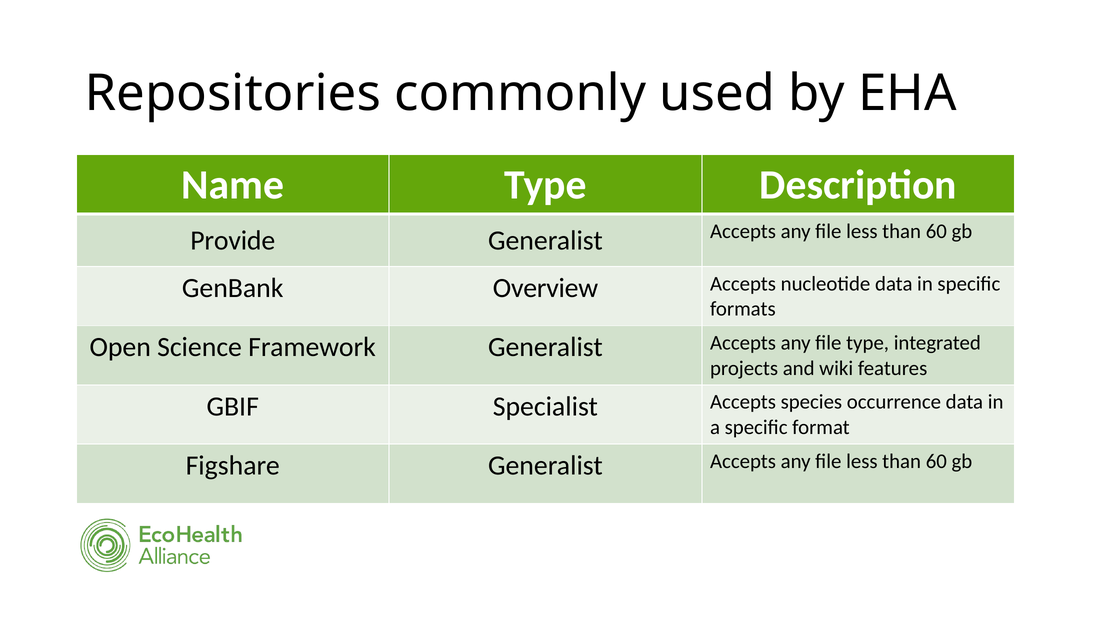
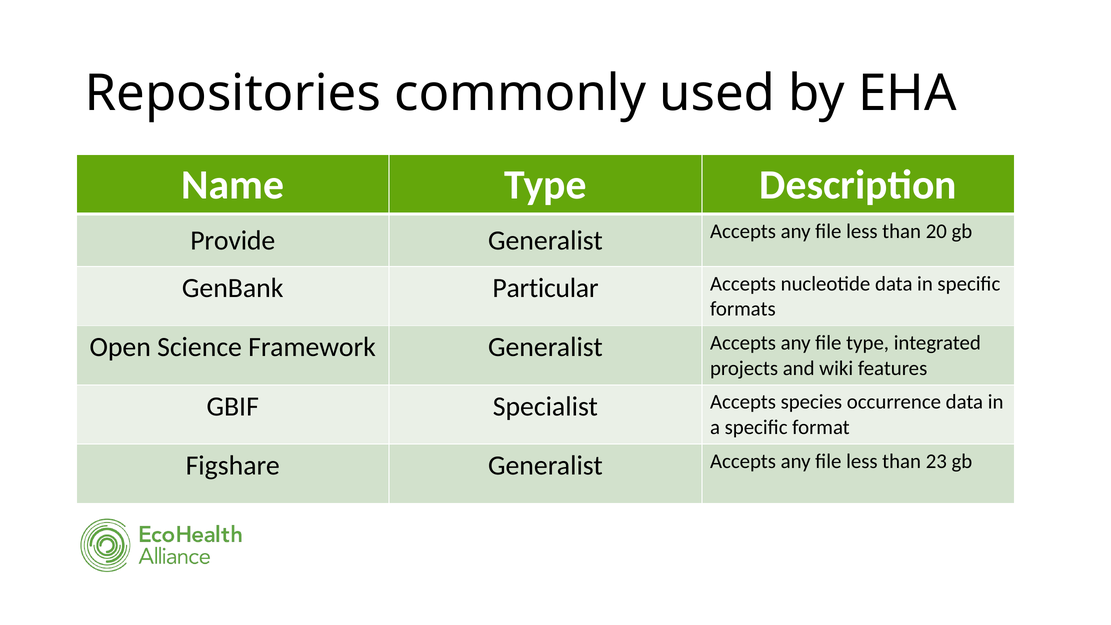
60 at (936, 231): 60 -> 20
Overview: Overview -> Particular
60 at (936, 461): 60 -> 23
